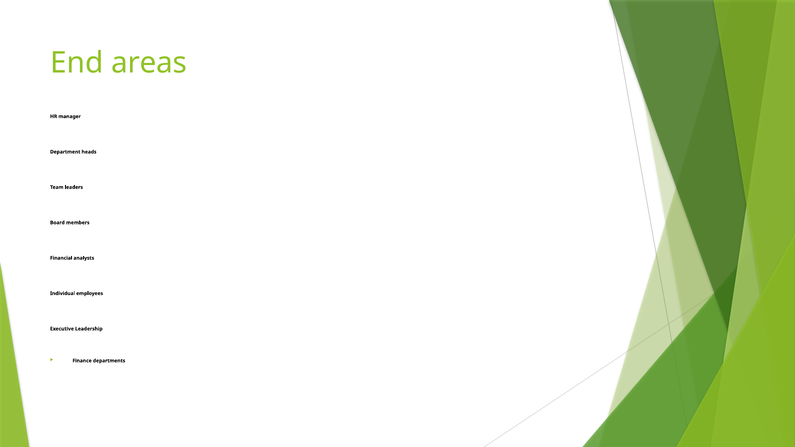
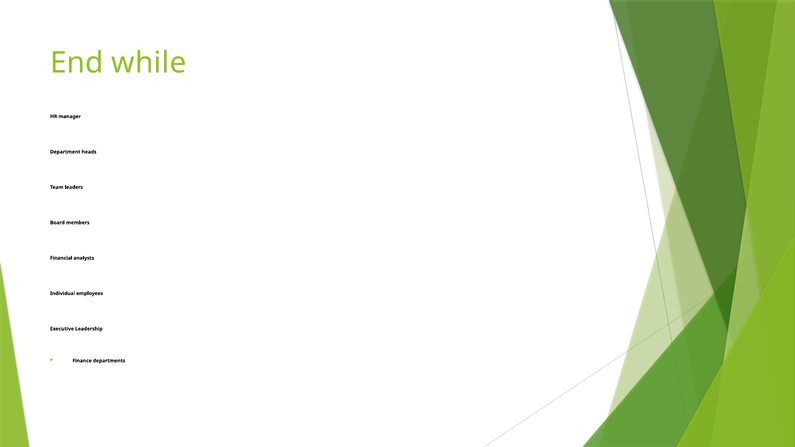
areas: areas -> while
